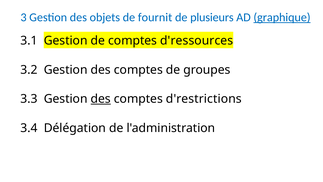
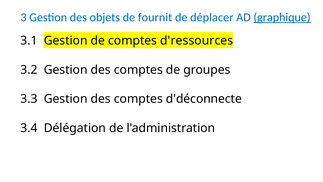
plusieurs: plusieurs -> déplacer
des at (101, 99) underline: present -> none
d'restrictions: d'restrictions -> d'déconnecte
